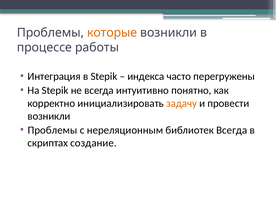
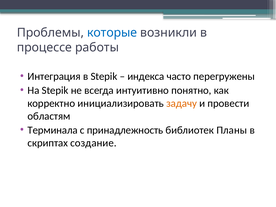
которые colour: orange -> blue
возникли at (49, 116): возникли -> областям
Проблемы at (52, 130): Проблемы -> Терминала
нереляционным: нереляционным -> принадлежность
библиотек Всегда: Всегда -> Планы
